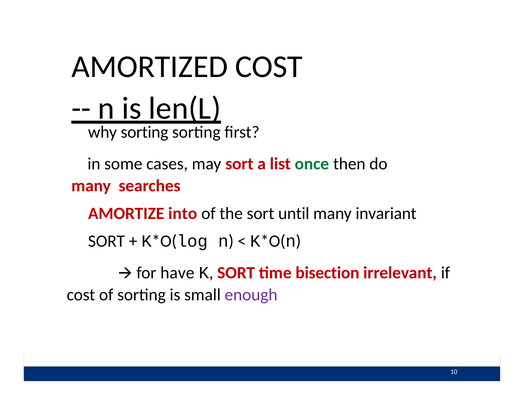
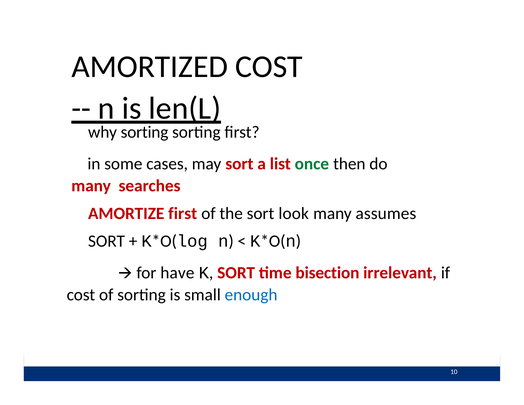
into at (183, 213): into -> first
until: until -> look
invariant: invariant -> assumes
enough colour: purple -> blue
